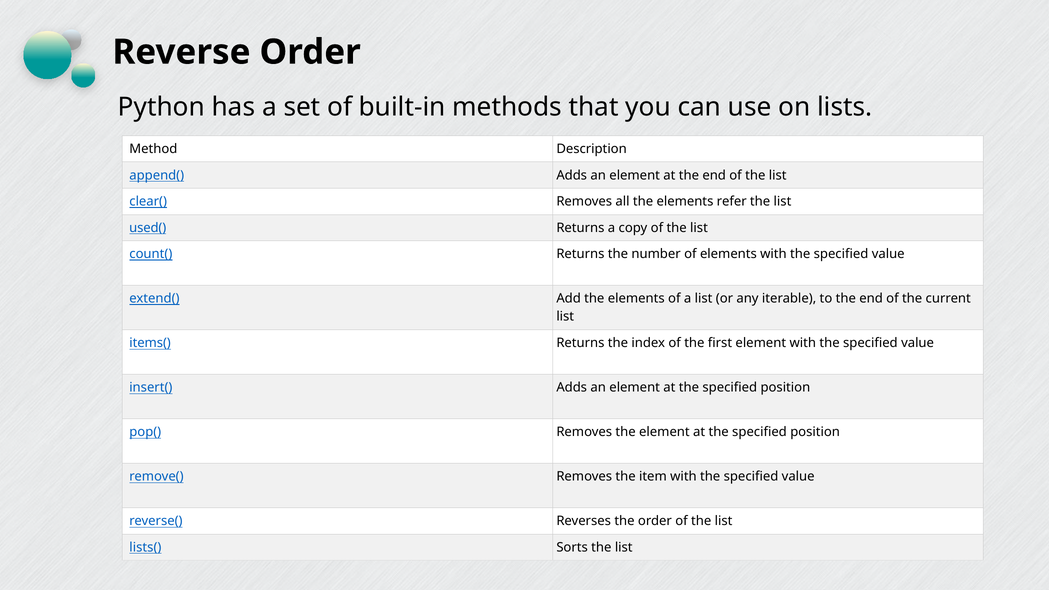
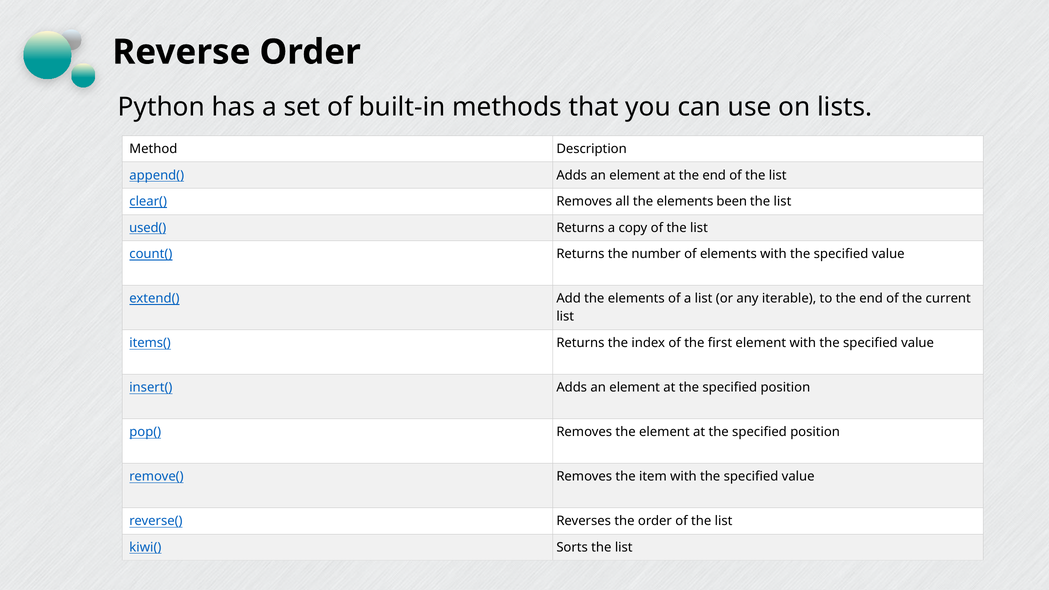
refer: refer -> been
lists(: lists( -> kiwi(
